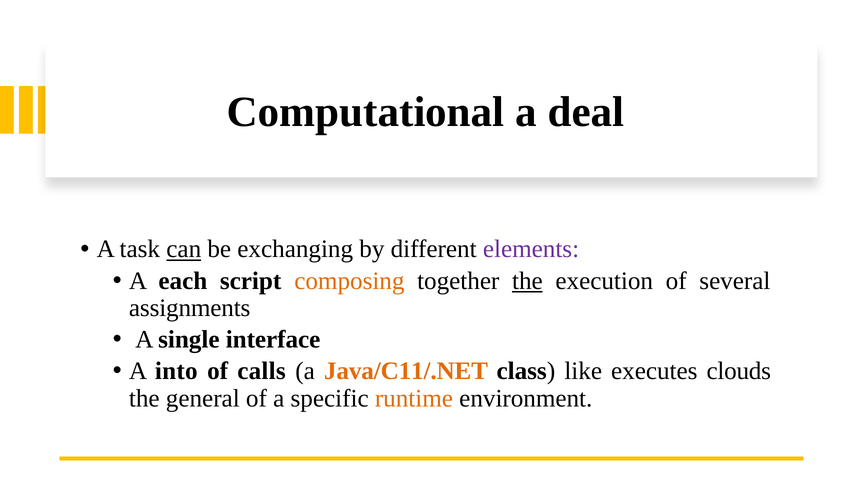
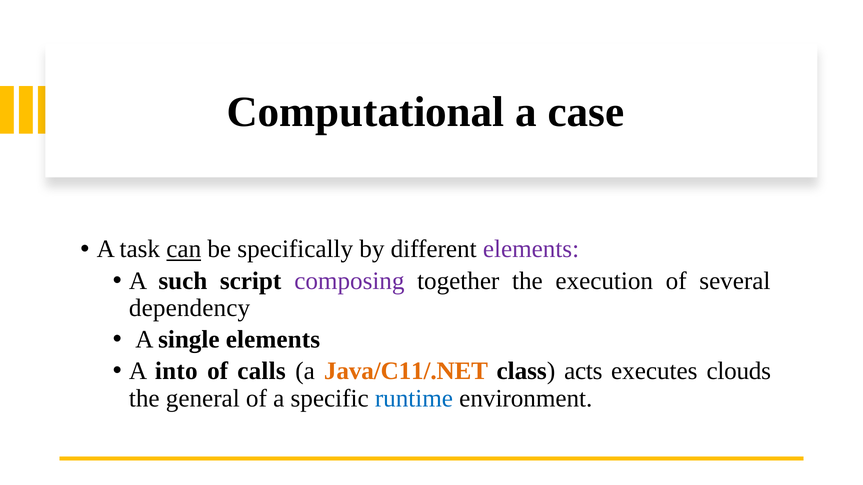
deal: deal -> case
exchanging: exchanging -> specifically
each: each -> such
composing colour: orange -> purple
the at (527, 281) underline: present -> none
assignments: assignments -> dependency
single interface: interface -> elements
like: like -> acts
runtime colour: orange -> blue
